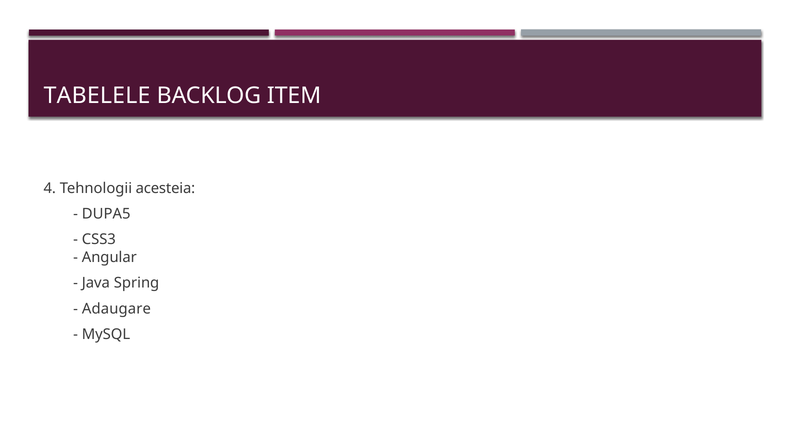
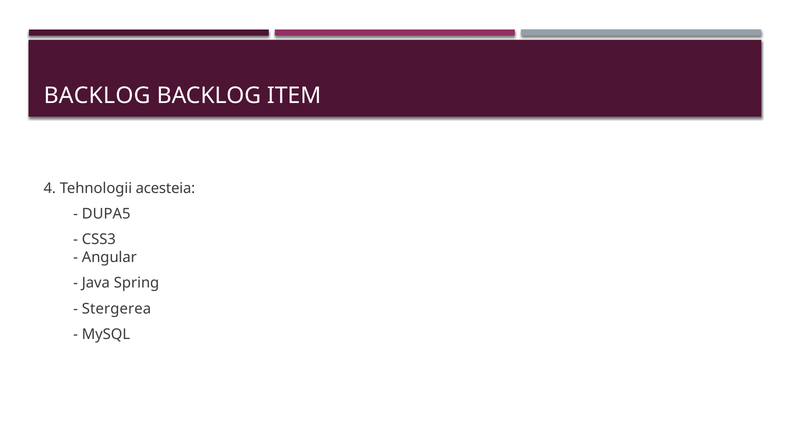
TABELELE at (97, 96): TABELELE -> BACKLOG
Adaugare: Adaugare -> Stergerea
